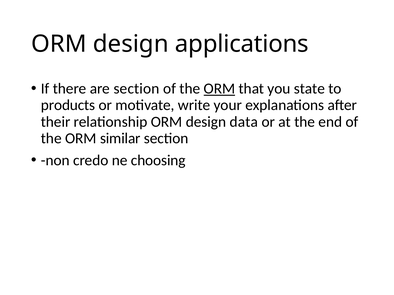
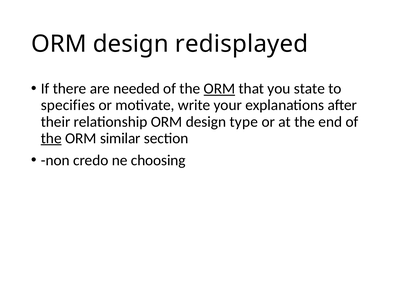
applications: applications -> redisplayed
are section: section -> needed
products: products -> specifies
data: data -> type
the at (51, 138) underline: none -> present
